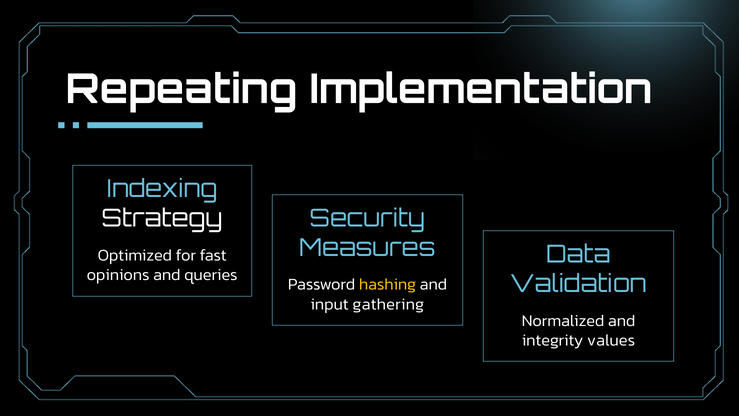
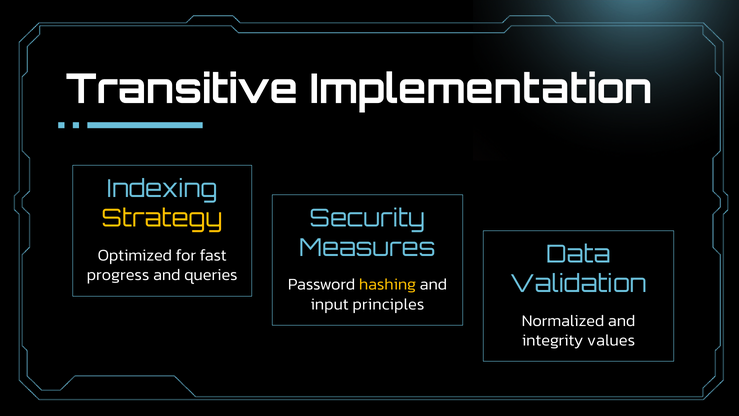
Repeating: Repeating -> Transitive
Strategy colour: white -> yellow
opinions: opinions -> progress
gathering: gathering -> principles
